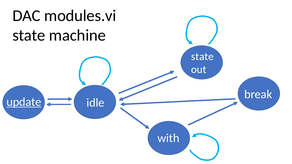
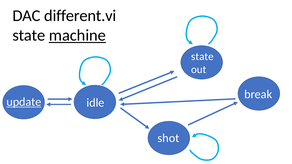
modules.vi: modules.vi -> different.vi
machine underline: none -> present
with: with -> shot
